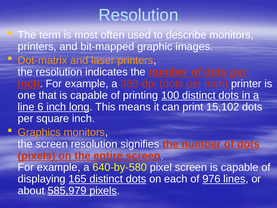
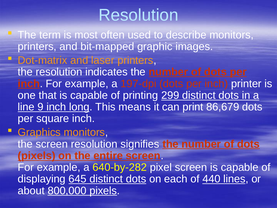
380-dpi: 380-dpi -> 197-dpi
100: 100 -> 299
6: 6 -> 9
15,102: 15,102 -> 86,679
640-by-580: 640-by-580 -> 640-by-282
165: 165 -> 645
976: 976 -> 440
585,979: 585,979 -> 800,000
